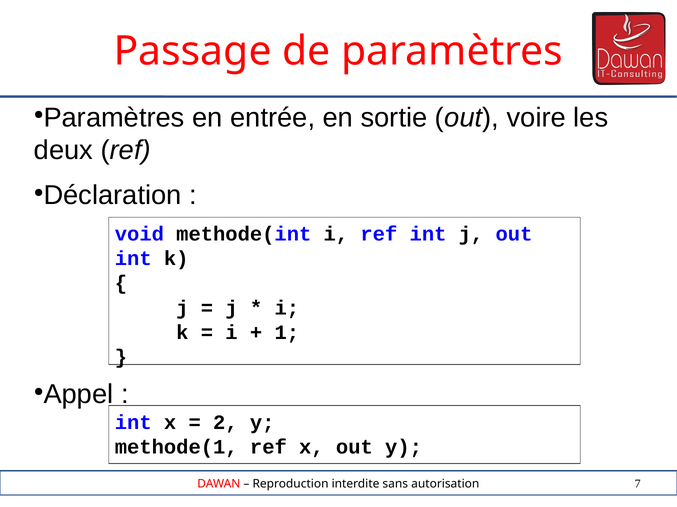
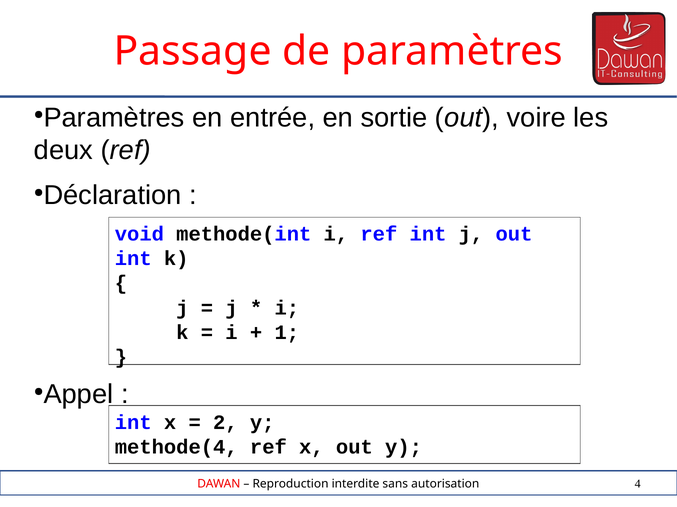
methode(1: methode(1 -> methode(4
7: 7 -> 4
